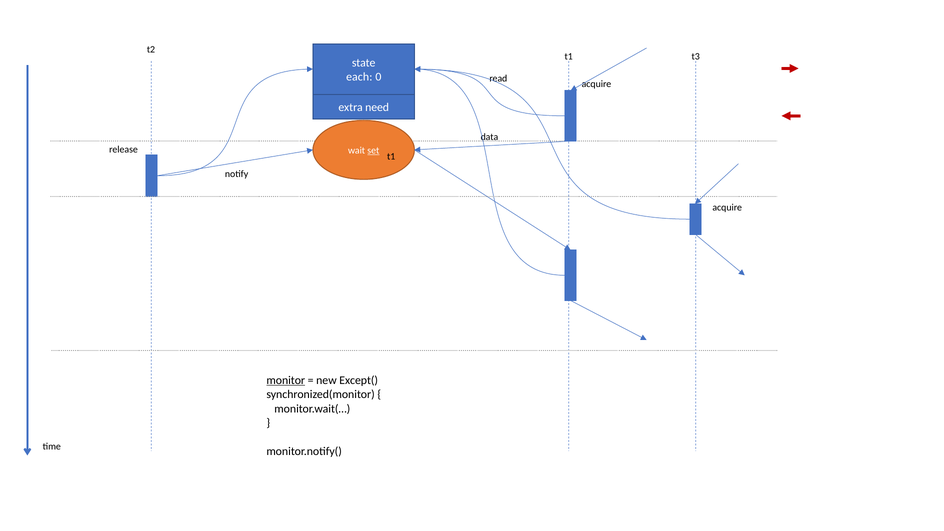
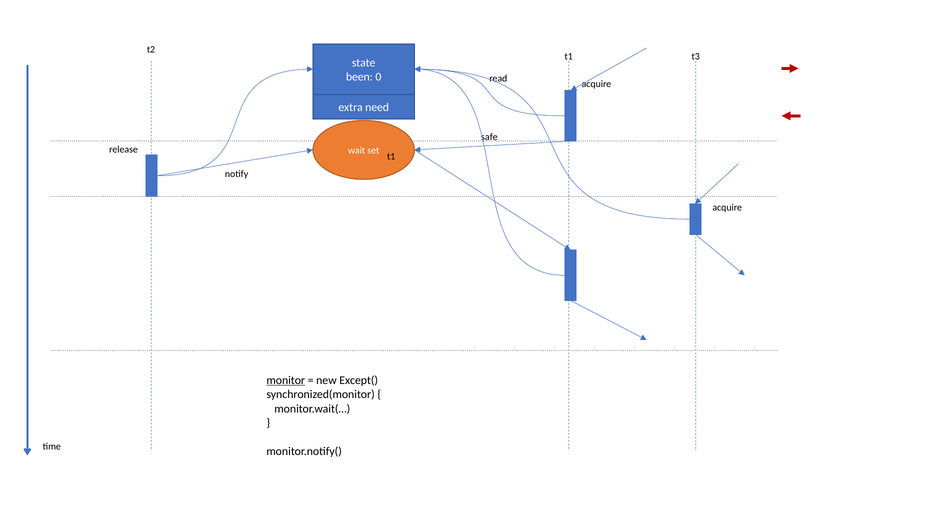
each: each -> been
data: data -> safe
set underline: present -> none
